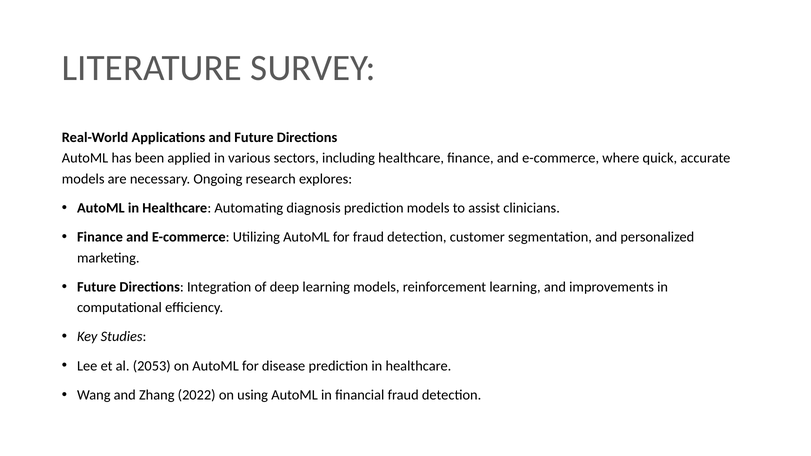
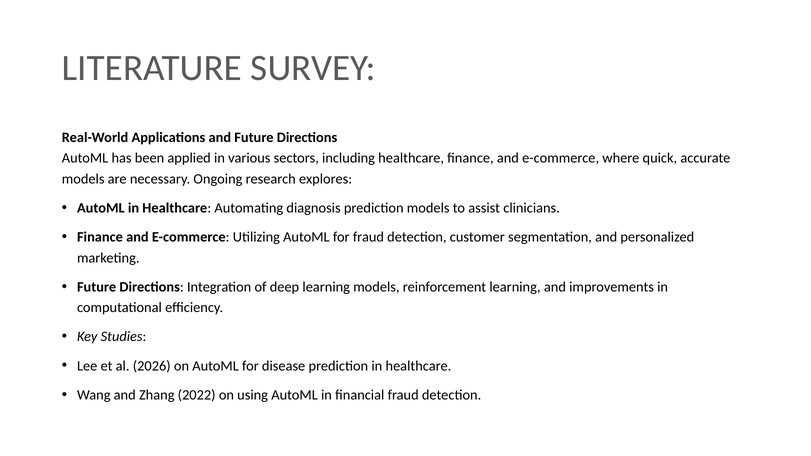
2053: 2053 -> 2026
